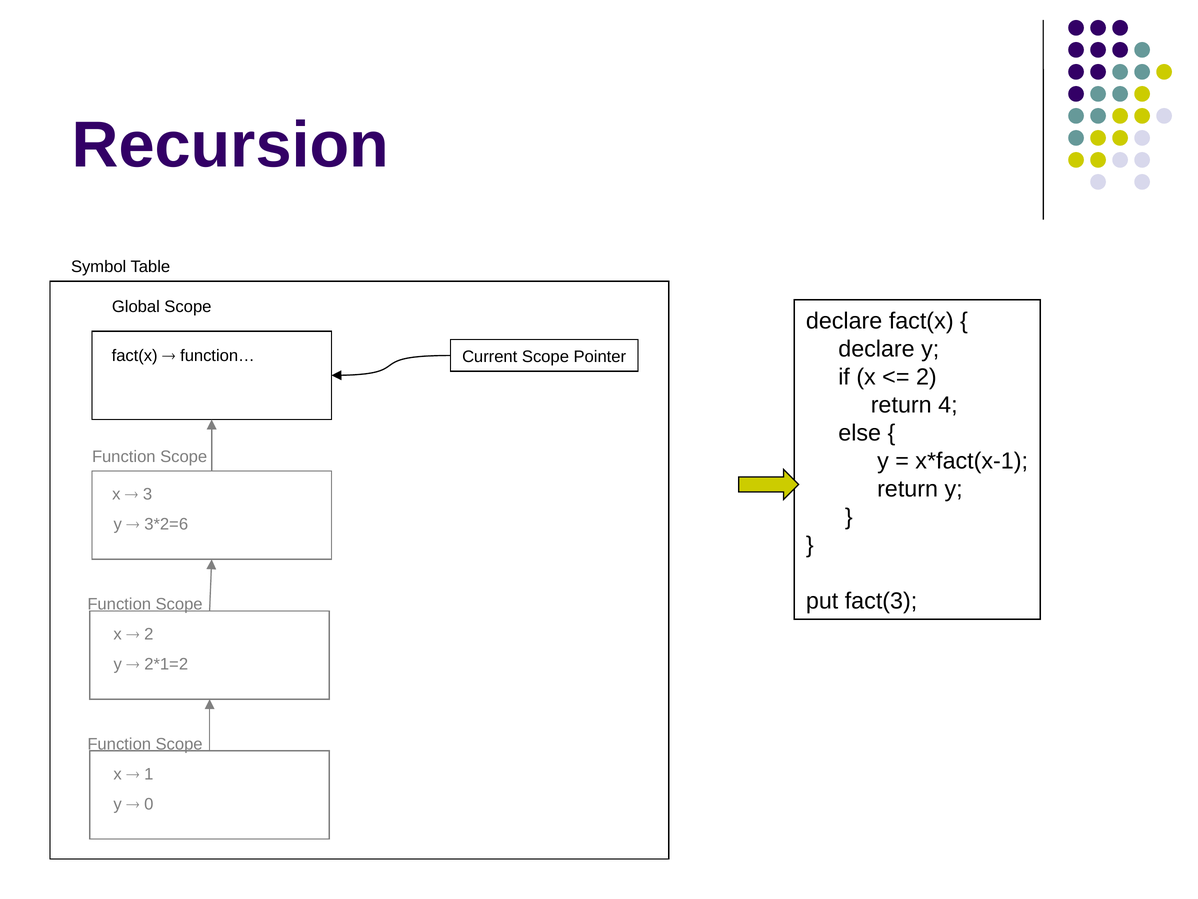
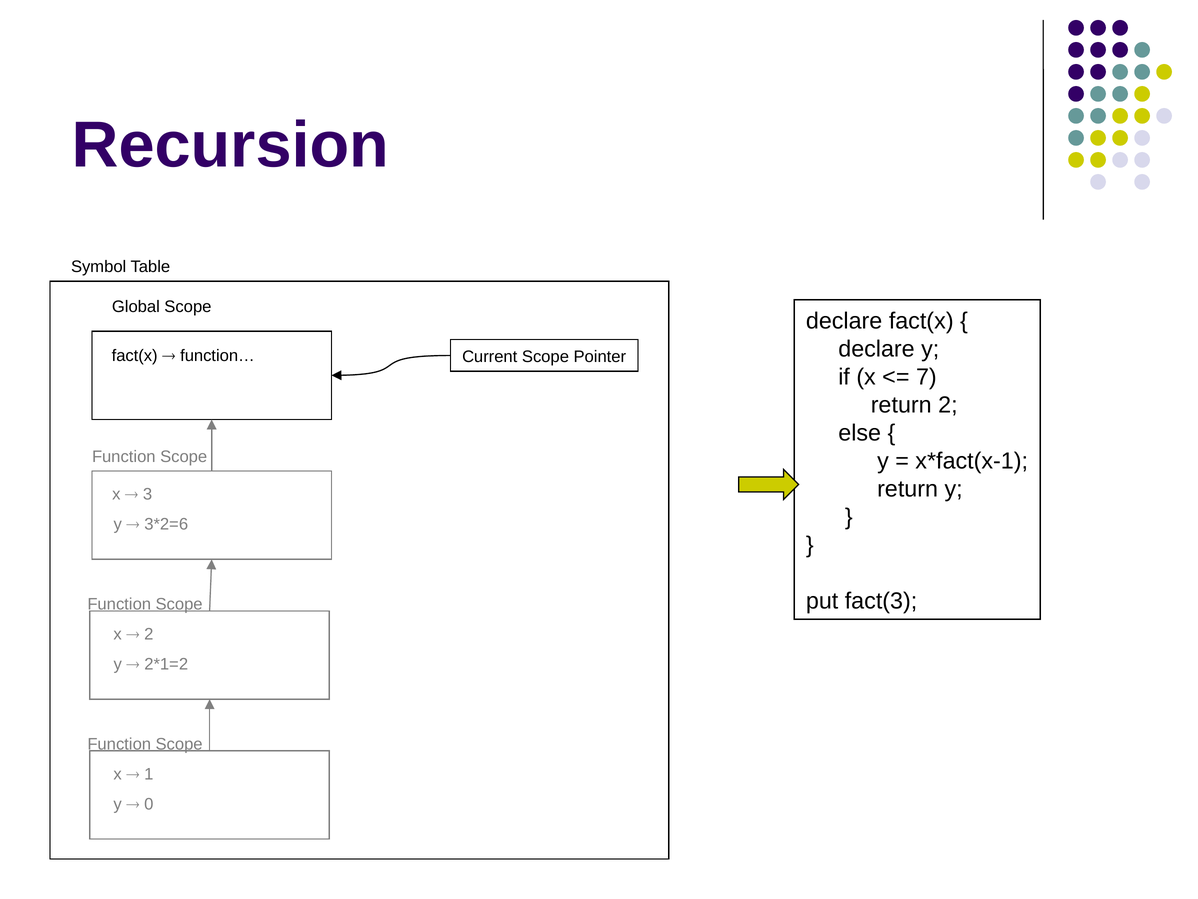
2 at (926, 377): 2 -> 7
return 4: 4 -> 2
